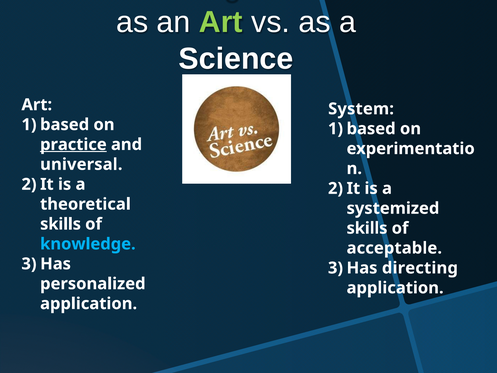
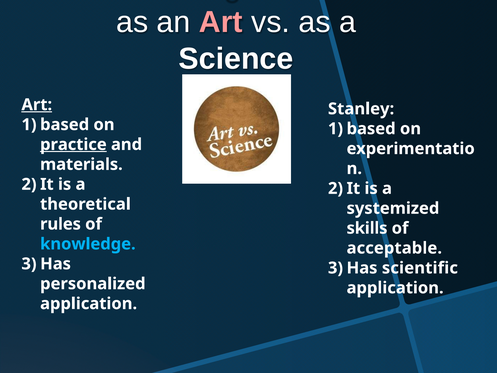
Art at (221, 22) colour: light green -> pink
Art at (37, 105) underline: none -> present
System: System -> Stanley
universal: universal -> materials
skills at (61, 224): skills -> rules
directing: directing -> scientific
